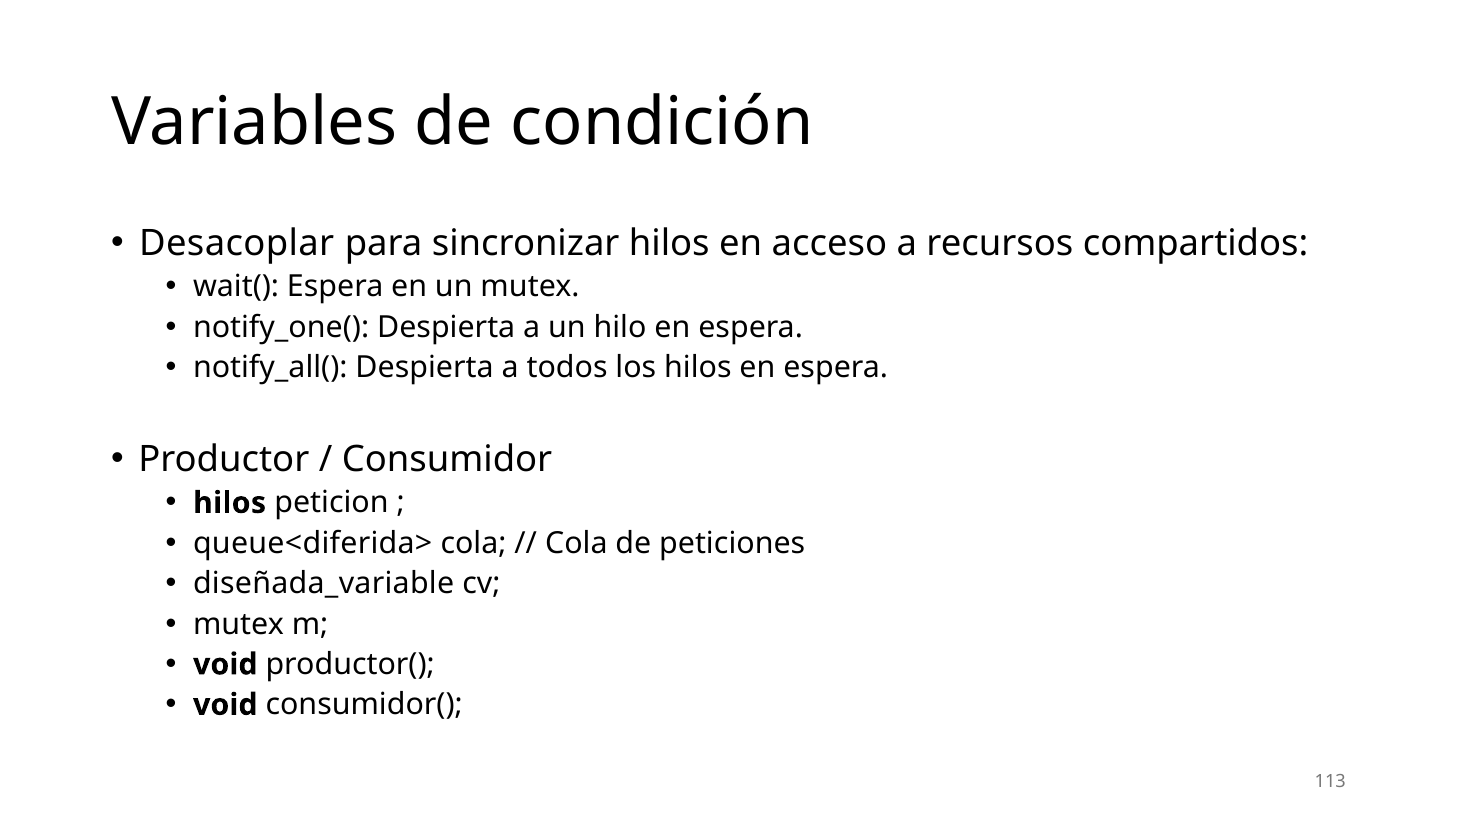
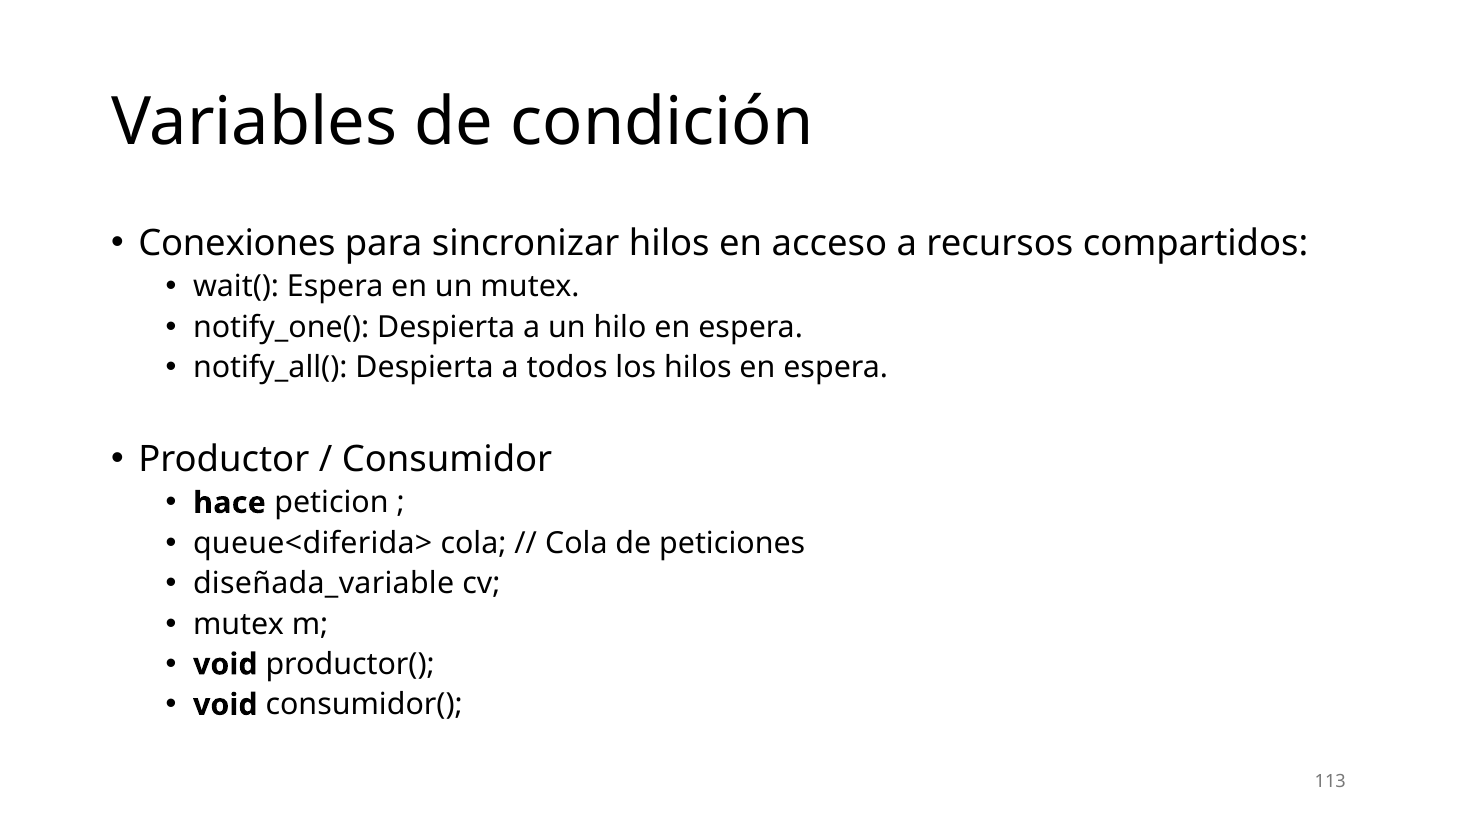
Desacoplar: Desacoplar -> Conexiones
hilos at (230, 503): hilos -> hace
